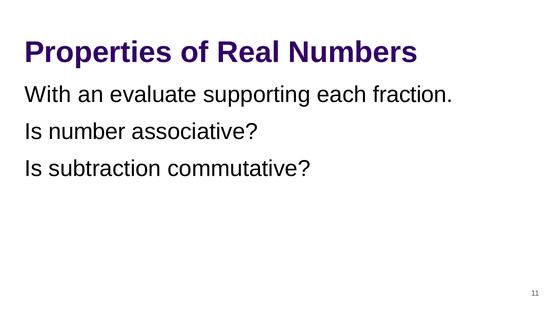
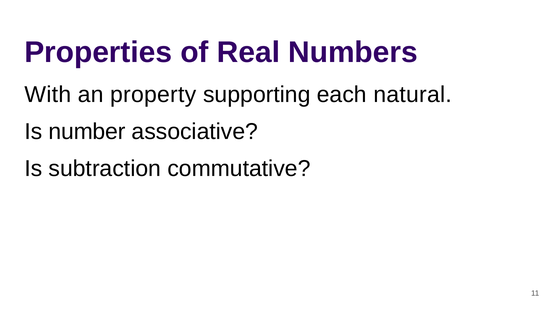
evaluate: evaluate -> property
fraction: fraction -> natural
